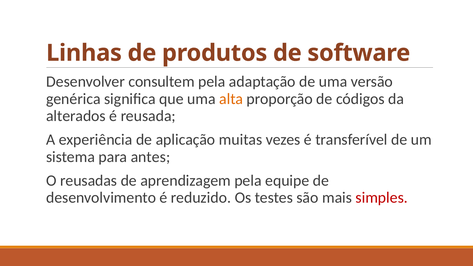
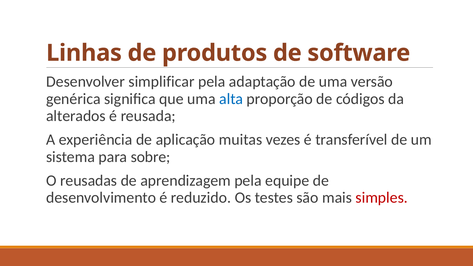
consultem: consultem -> simplificar
alta colour: orange -> blue
antes: antes -> sobre
